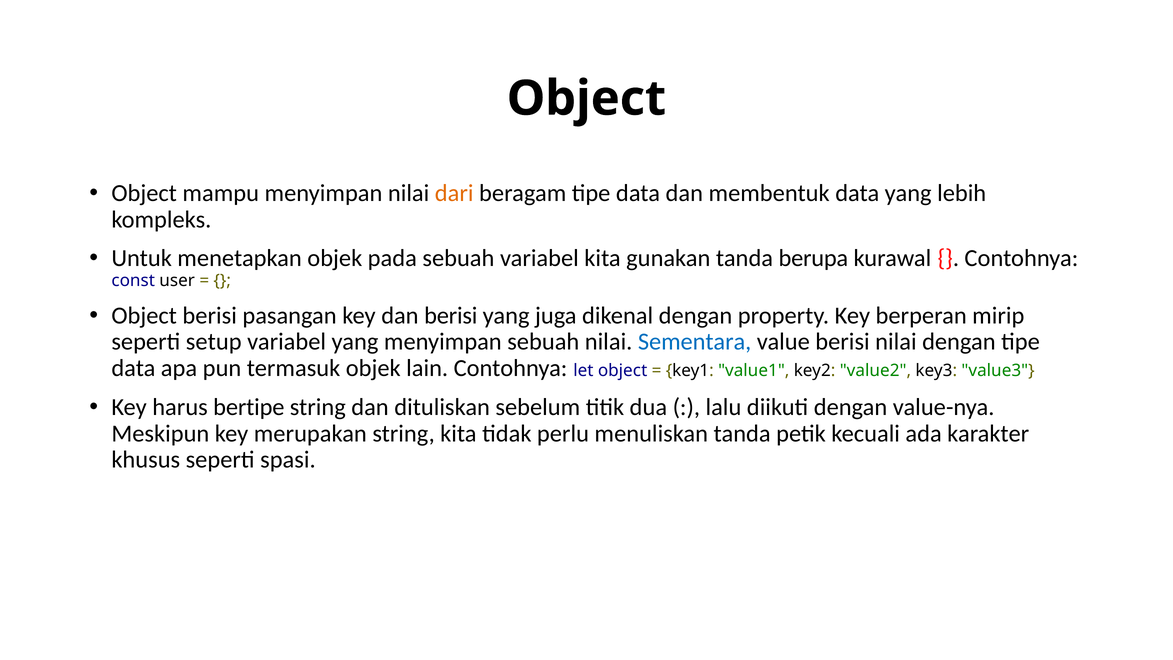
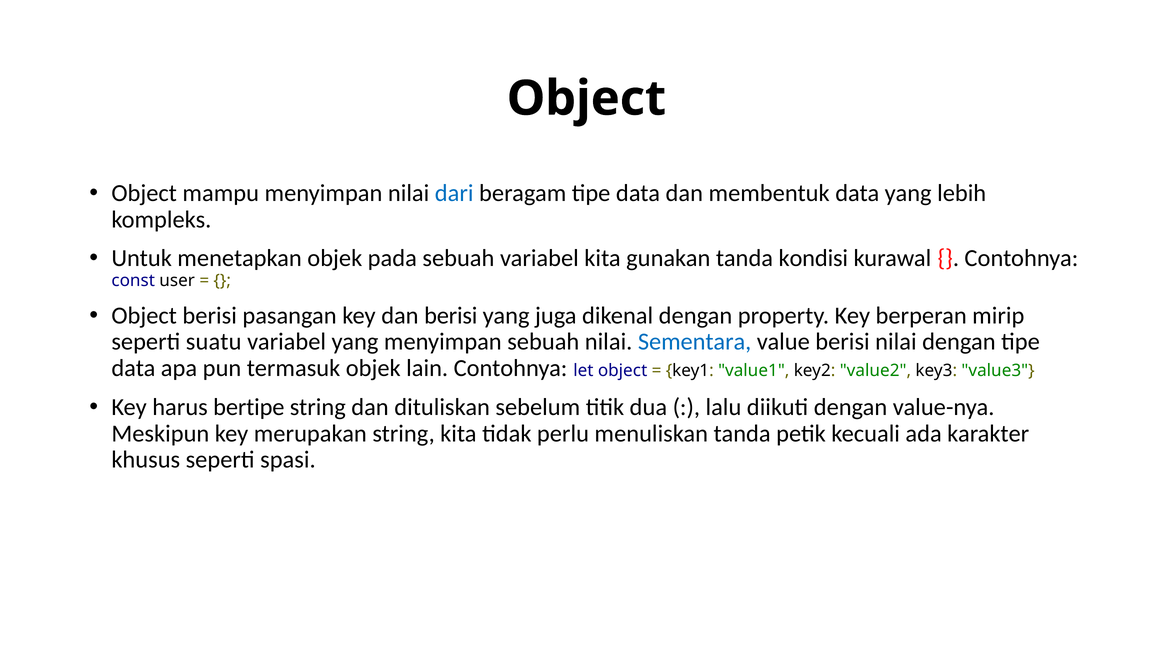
dari colour: orange -> blue
berupa: berupa -> kondisi
setup: setup -> suatu
